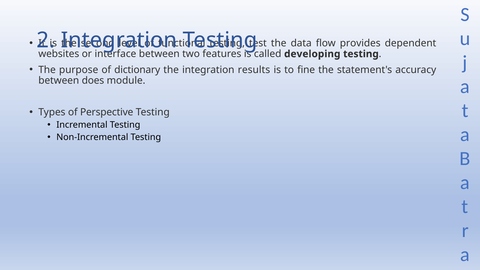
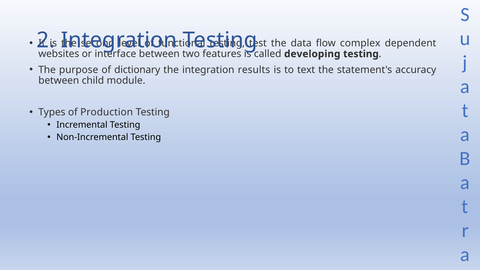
provides: provides -> complex
fine: fine -> text
does: does -> child
Perspective: Perspective -> Production
